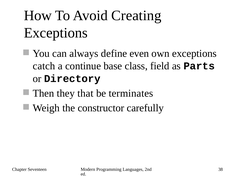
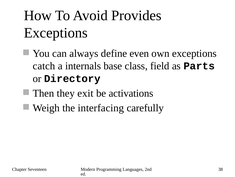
Creating: Creating -> Provides
continue: continue -> internals
that: that -> exit
terminates: terminates -> activations
constructor: constructor -> interfacing
